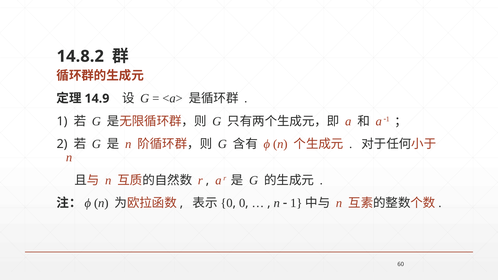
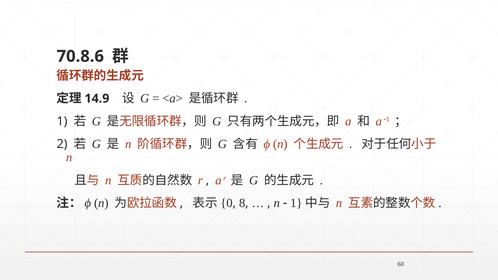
14.8.2: 14.8.2 -> 70.8.6
0: 0 -> 8
